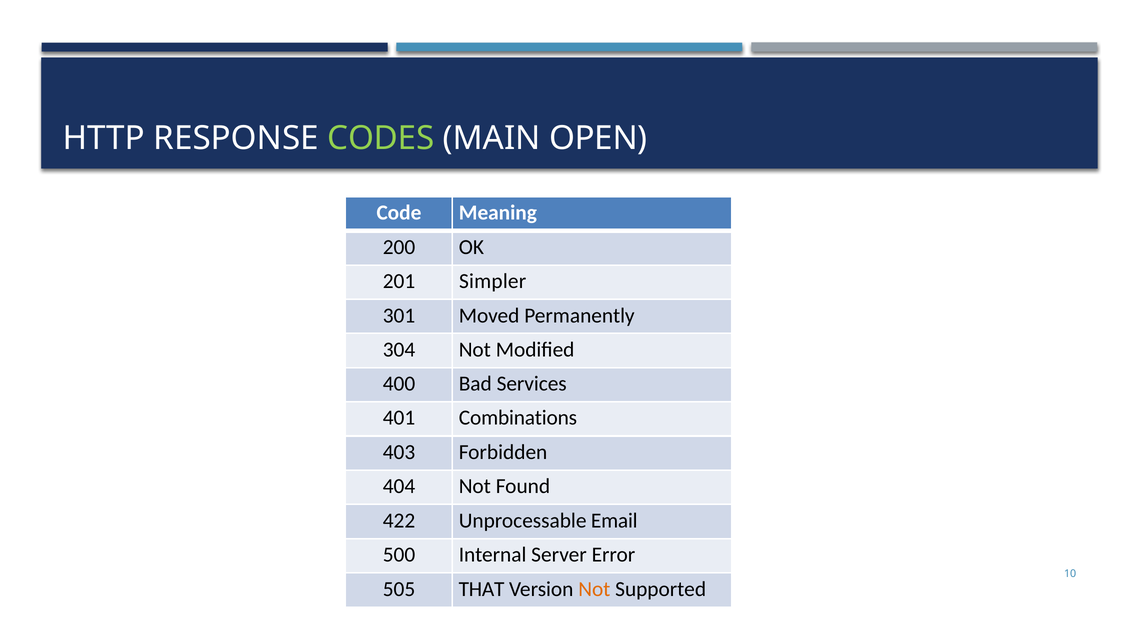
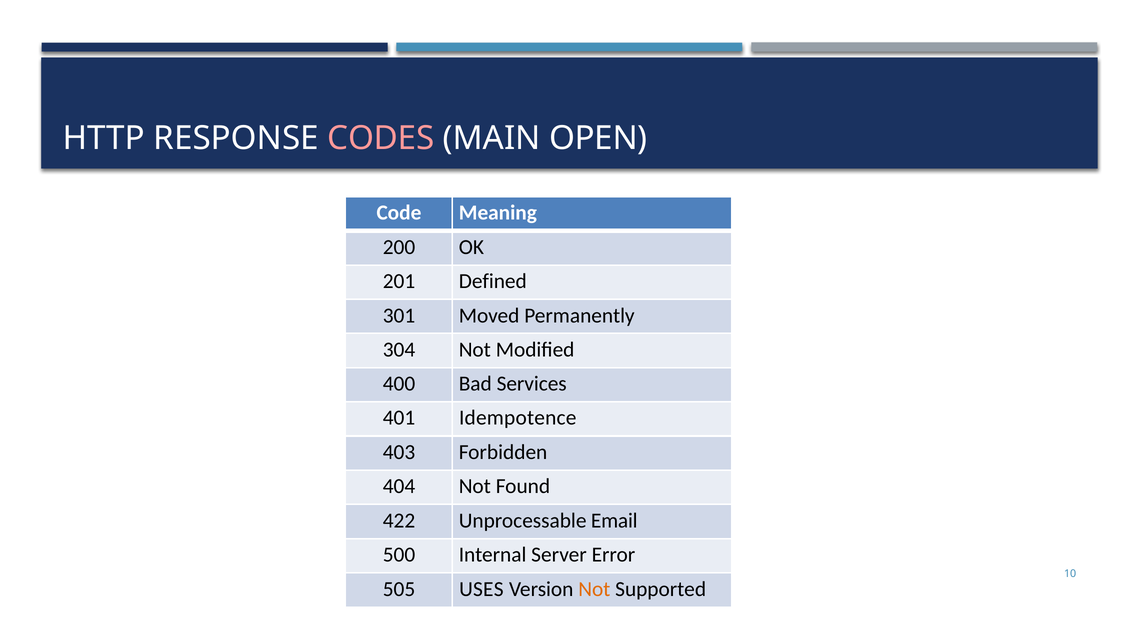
CODES colour: light green -> pink
Simpler: Simpler -> Defined
Combinations: Combinations -> Idempotence
THAT: THAT -> USES
